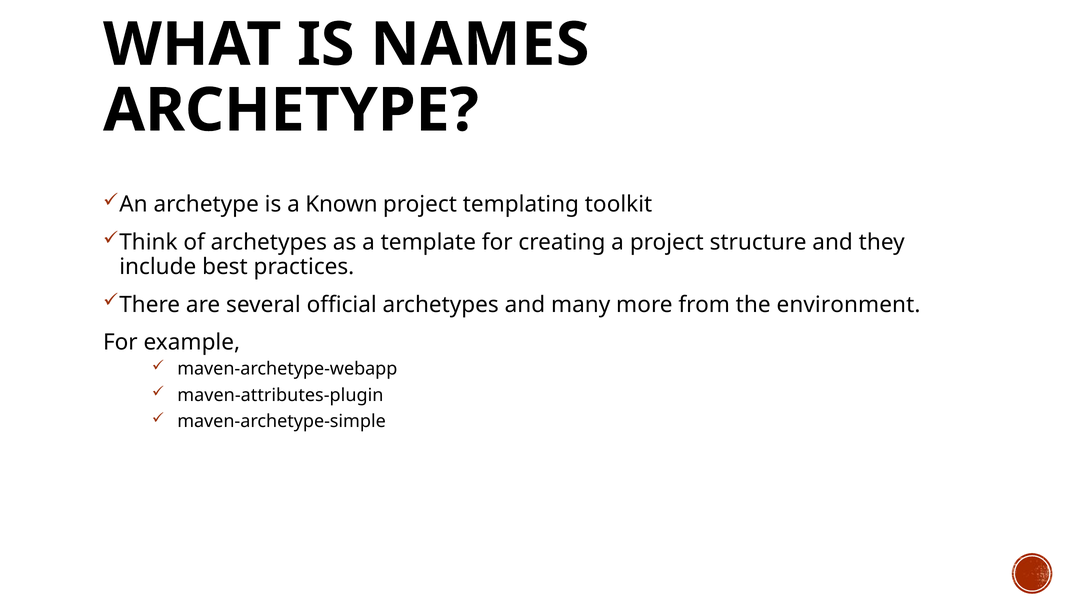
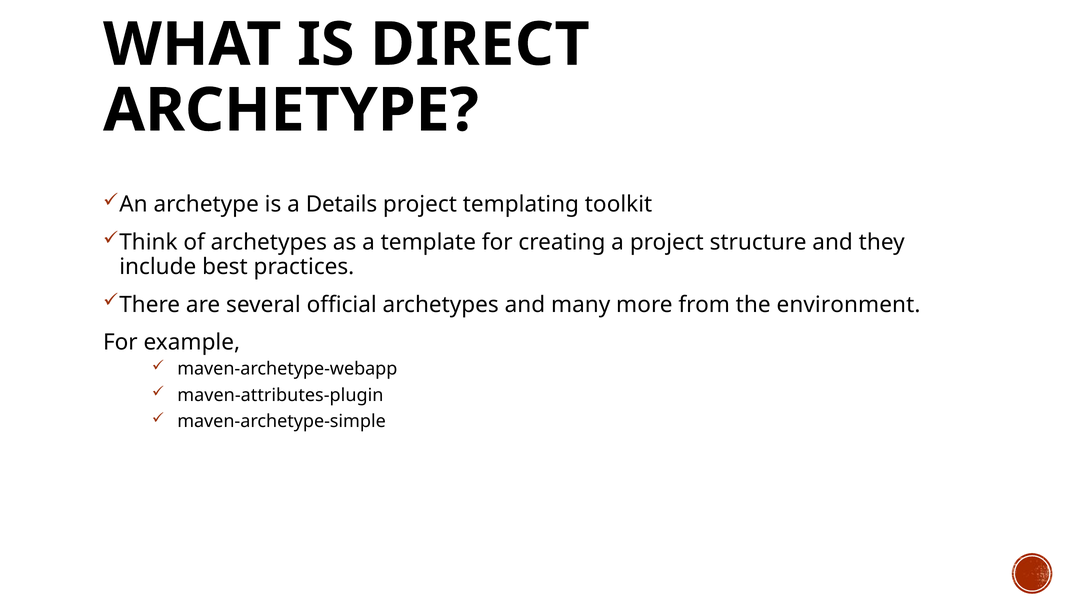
NAMES: NAMES -> DIRECT
Known: Known -> Details
